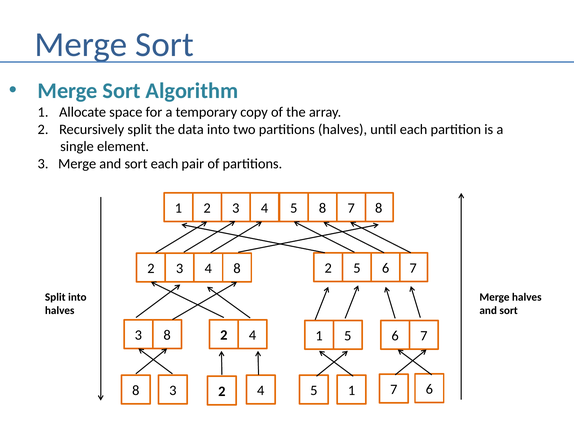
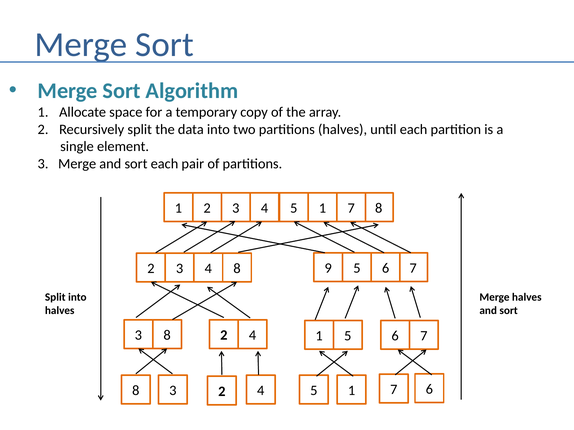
3 4 5 8: 8 -> 1
2 2: 2 -> 9
